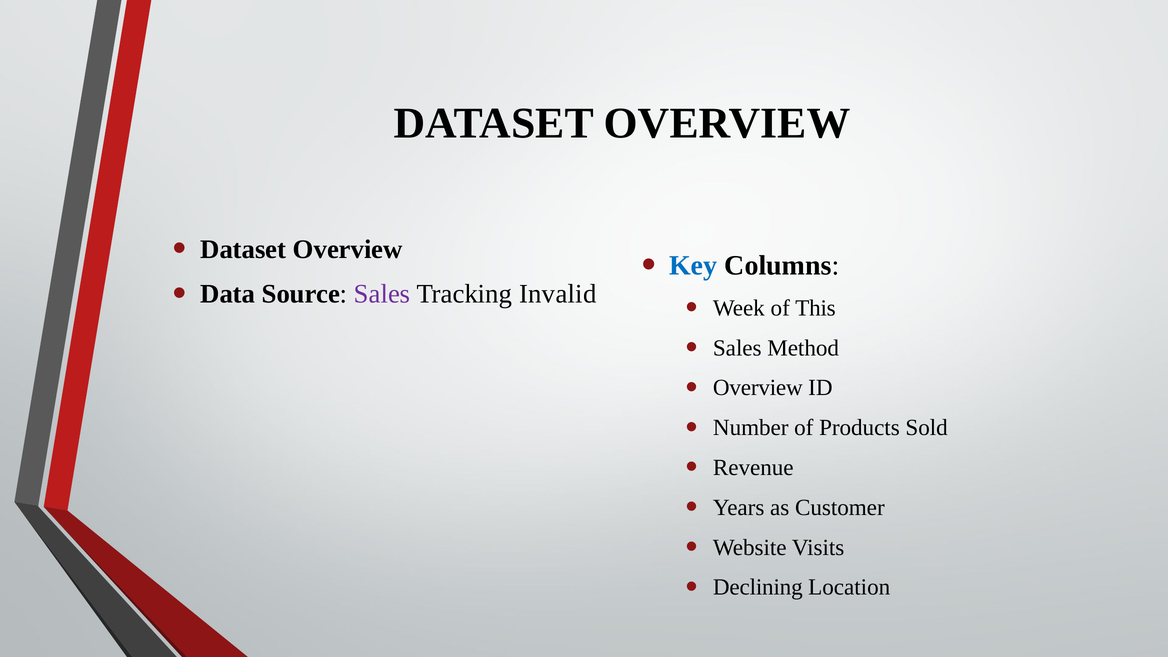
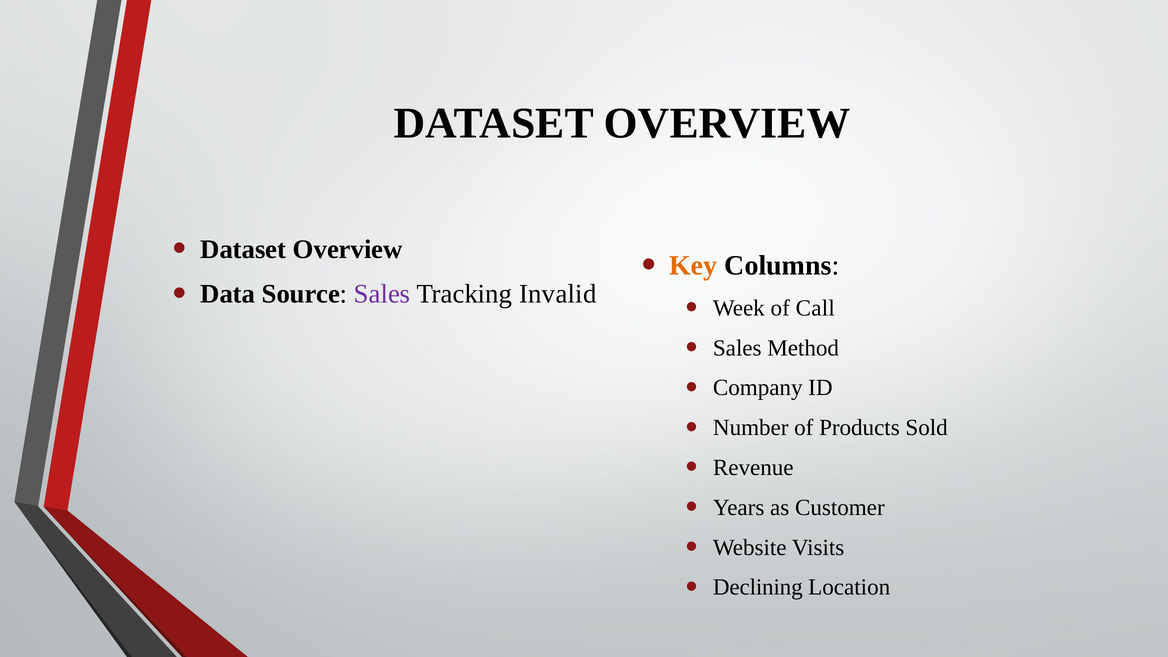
Key colour: blue -> orange
This: This -> Call
Overview at (758, 388): Overview -> Company
